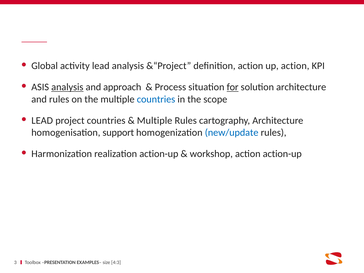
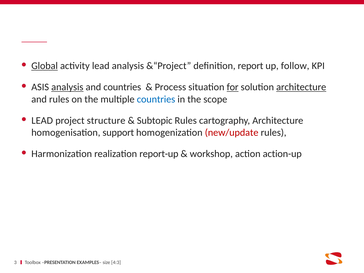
Global underline: none -> present
definition action: action -> report
up action: action -> follow
and approach: approach -> countries
architecture at (301, 87) underline: none -> present
project countries: countries -> structure
Multiple at (155, 120): Multiple -> Subtopic
new/update colour: blue -> red
realization action-up: action-up -> report-up
